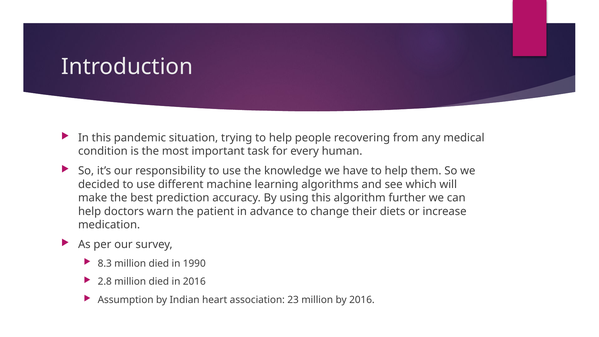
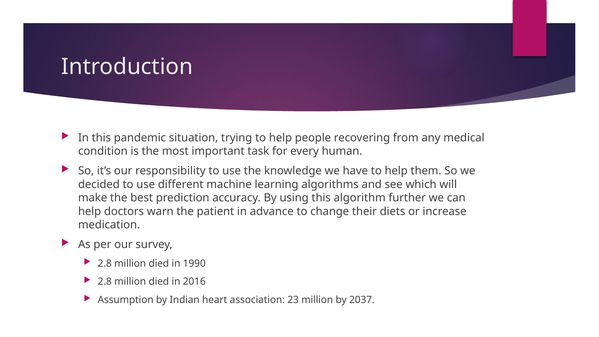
8.3 at (105, 263): 8.3 -> 2.8
by 2016: 2016 -> 2037
